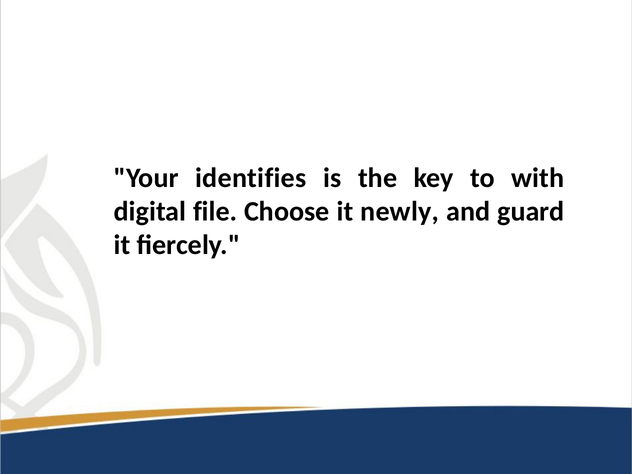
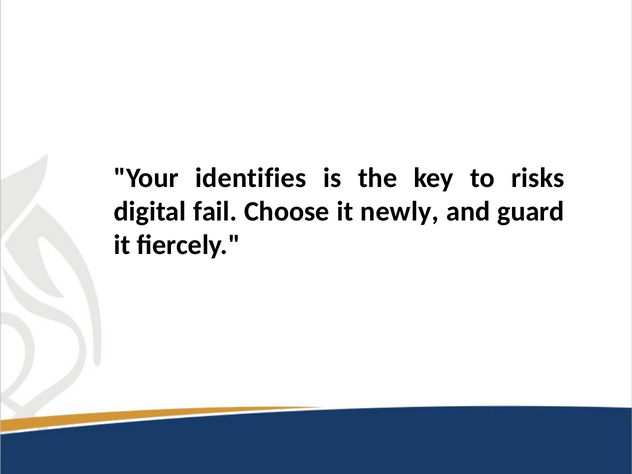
with: with -> risks
file: file -> fail
